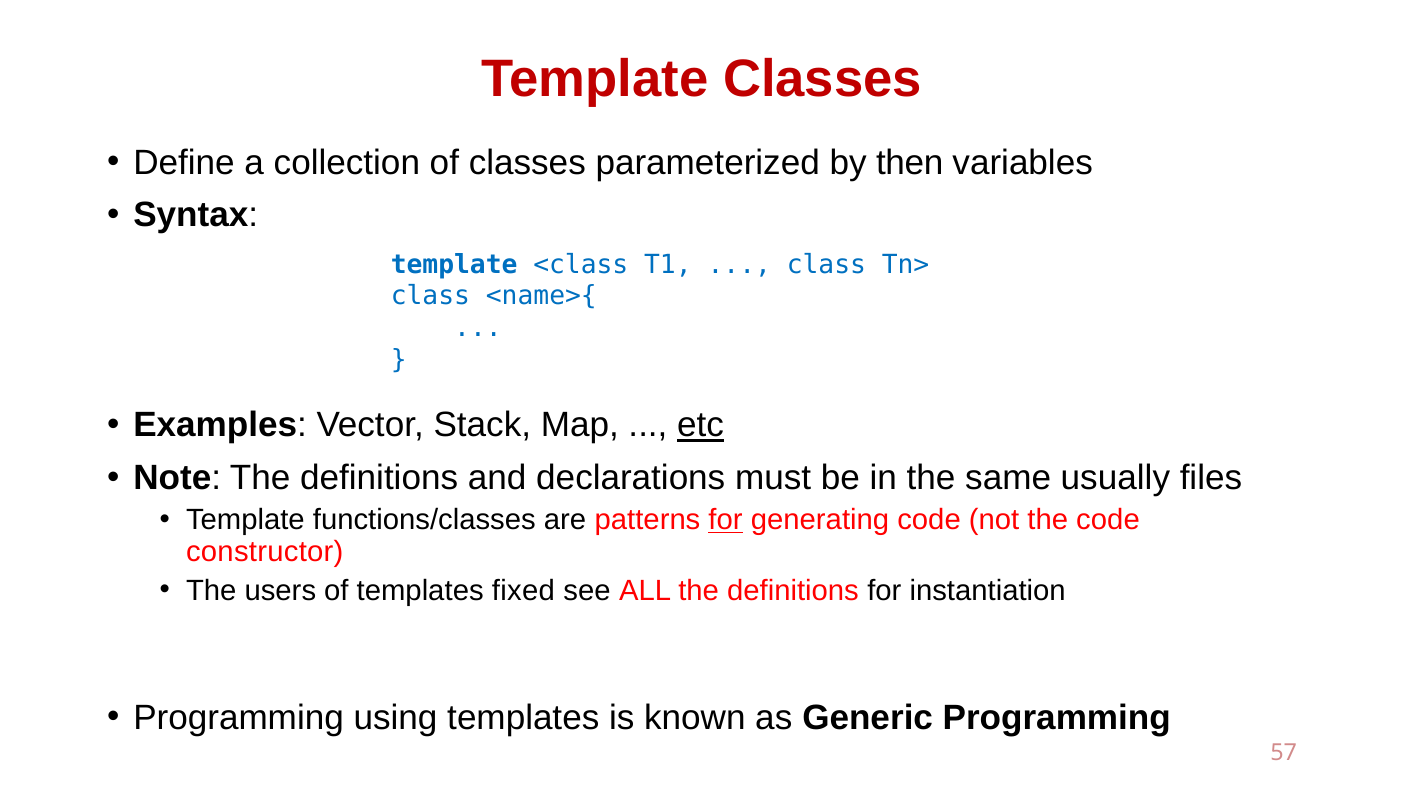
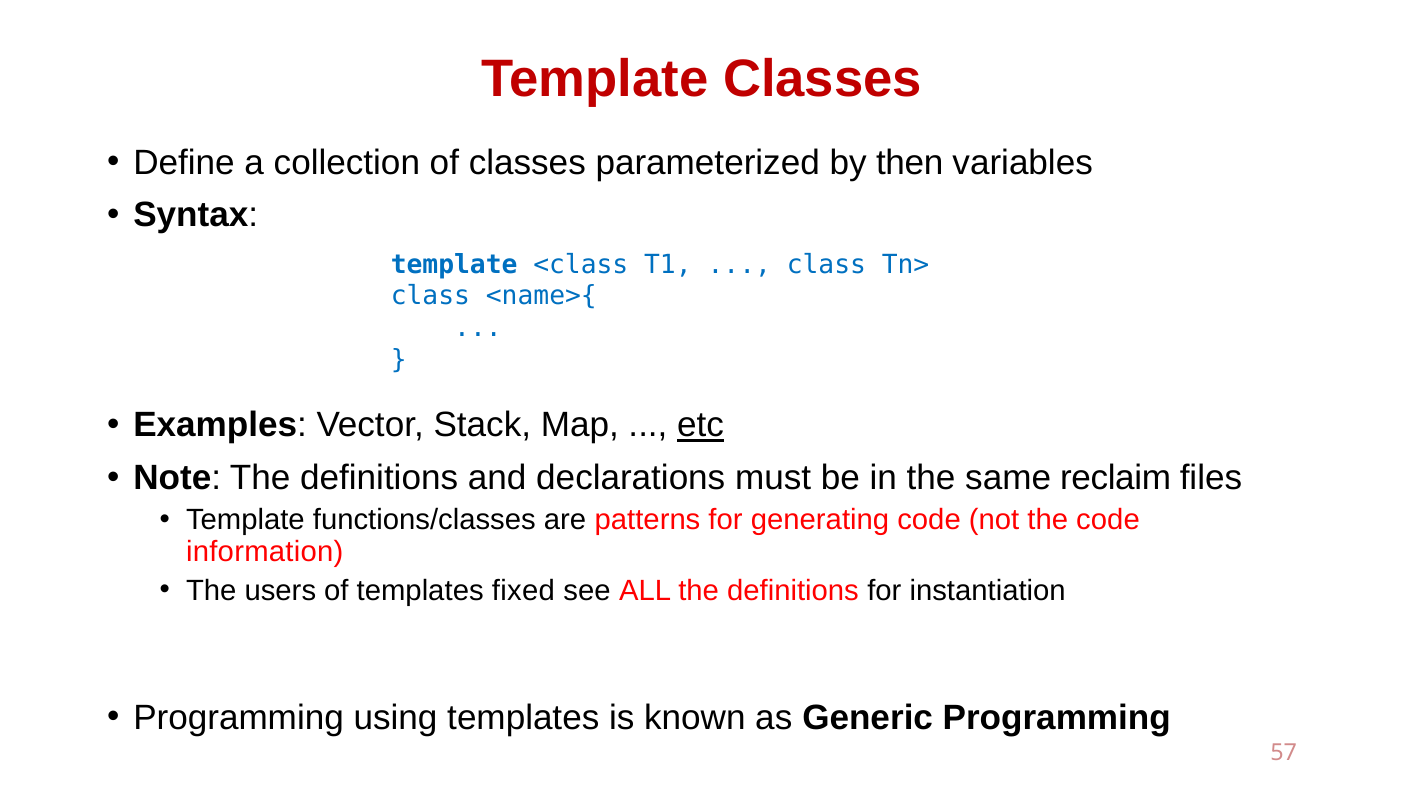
usually: usually -> reclaim
for at (726, 520) underline: present -> none
constructor: constructor -> information
